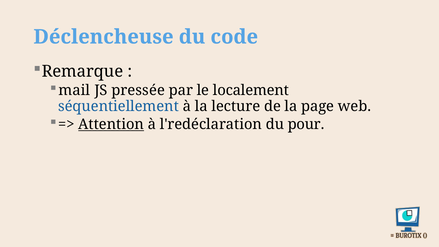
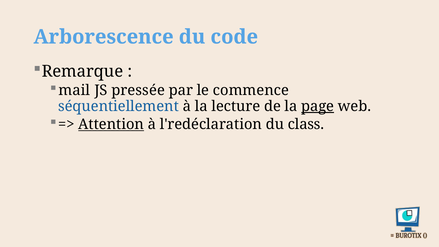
Déclencheuse: Déclencheuse -> Arborescence
localement: localement -> commence
page underline: none -> present
pour: pour -> class
